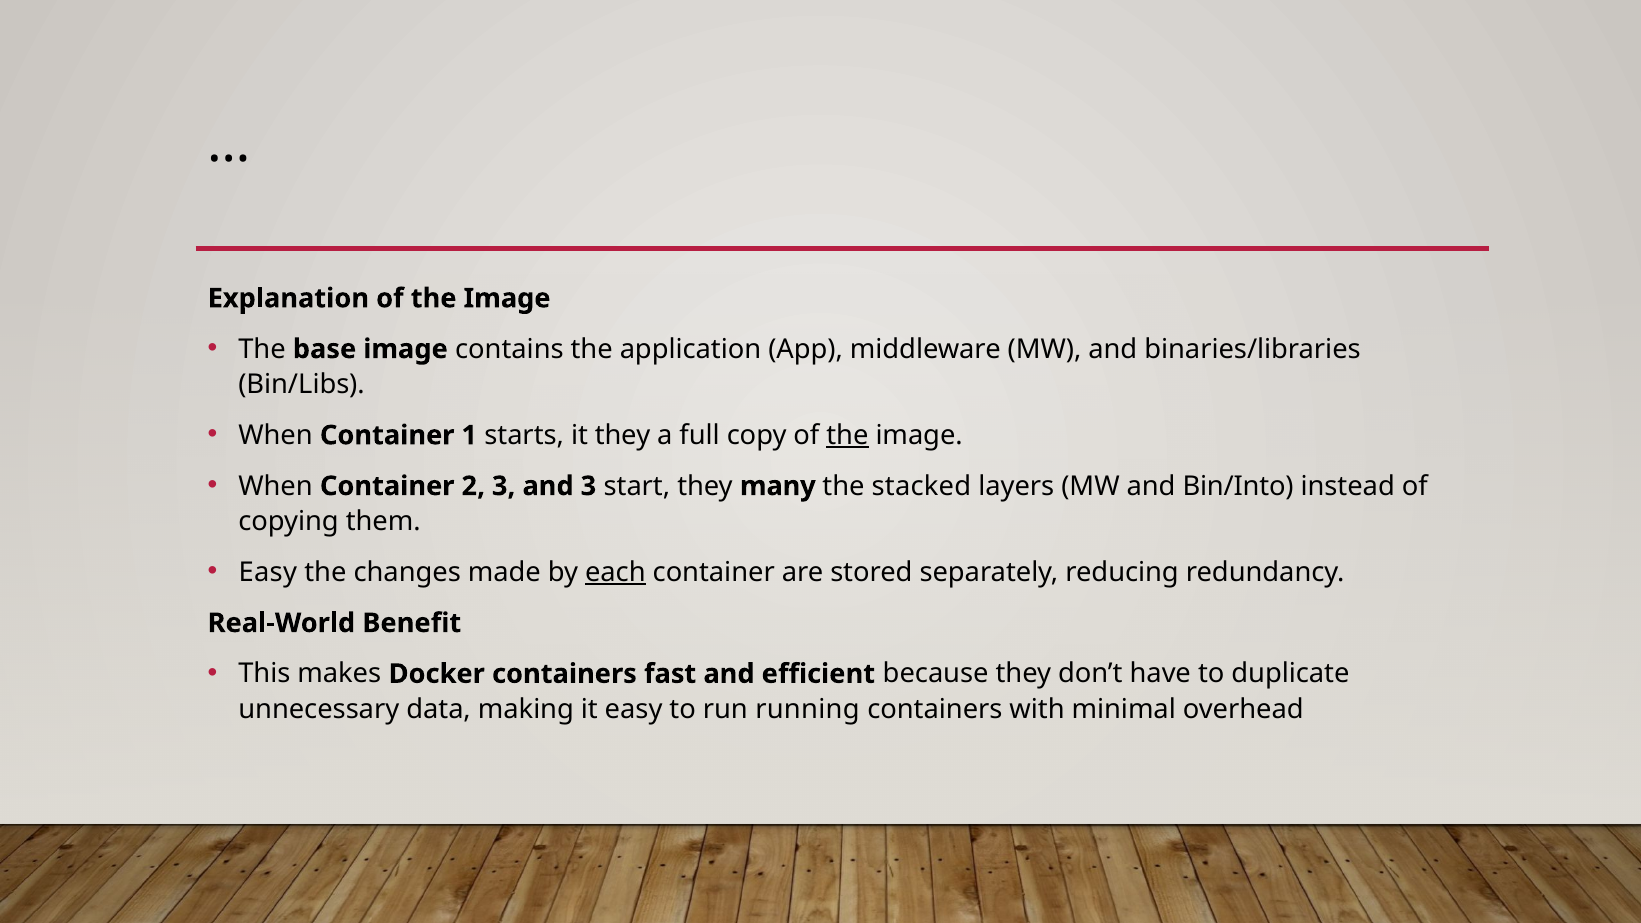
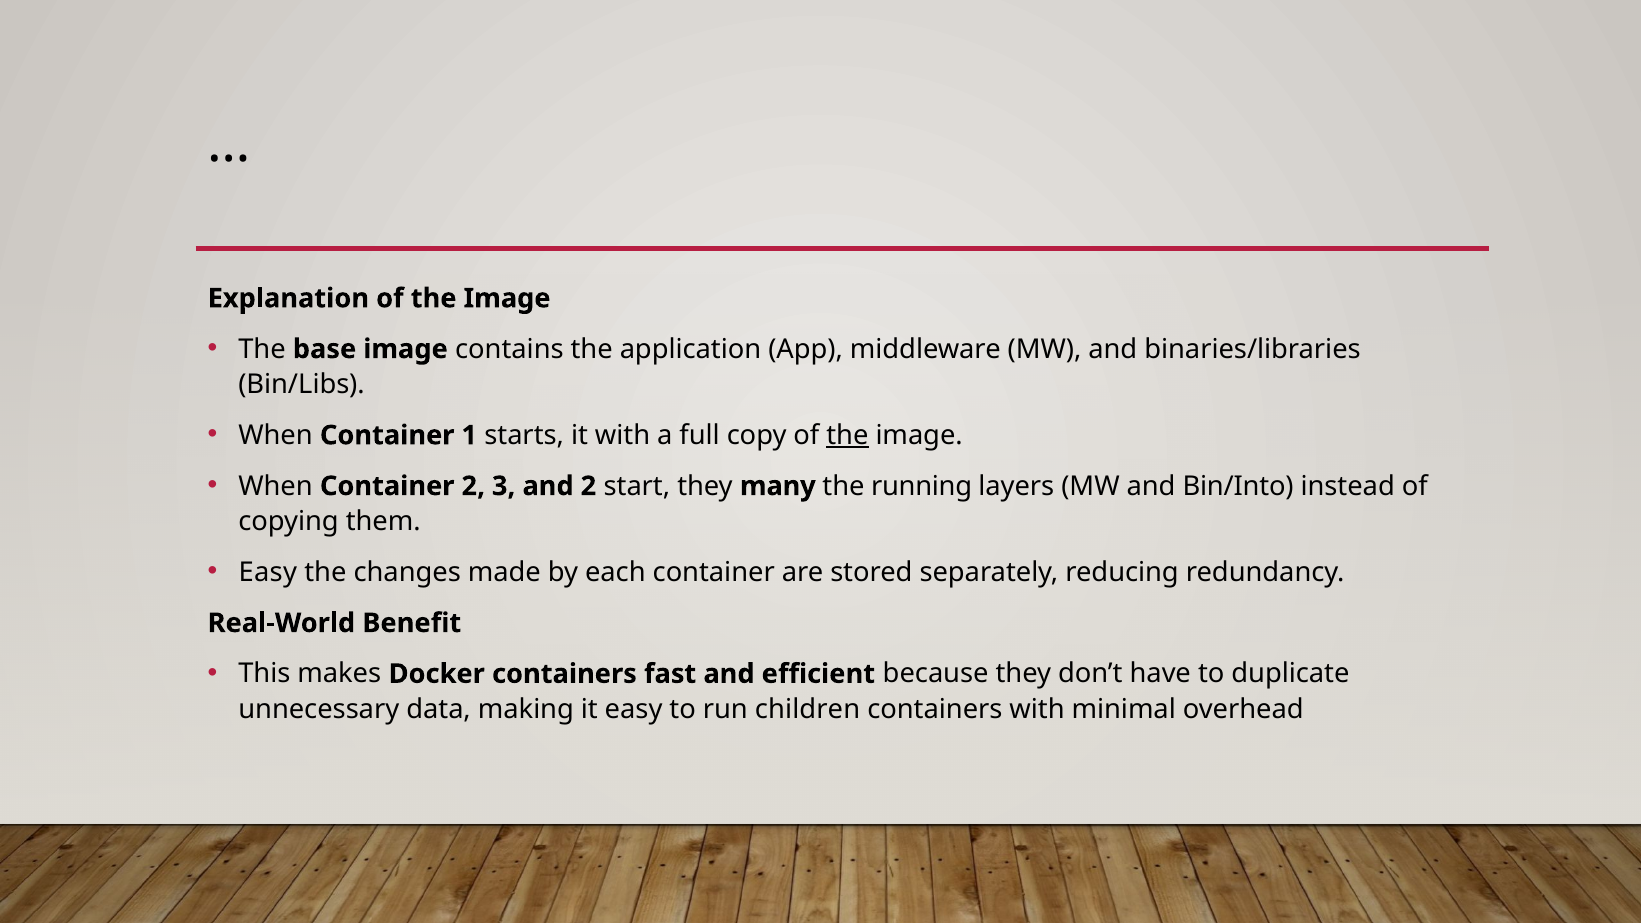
it they: they -> with
and 3: 3 -> 2
stacked: stacked -> running
each underline: present -> none
running: running -> children
